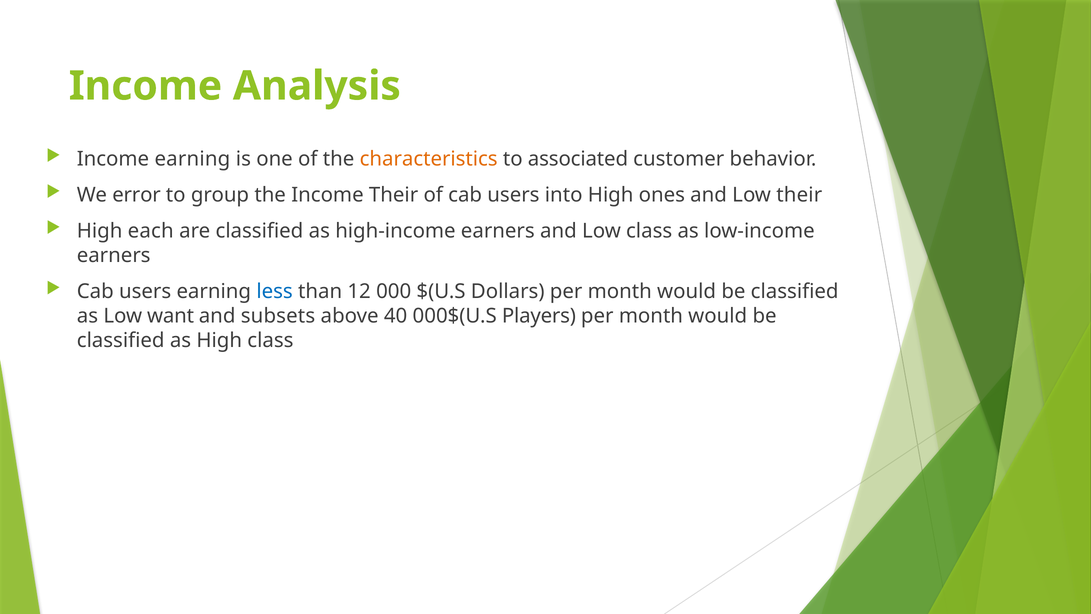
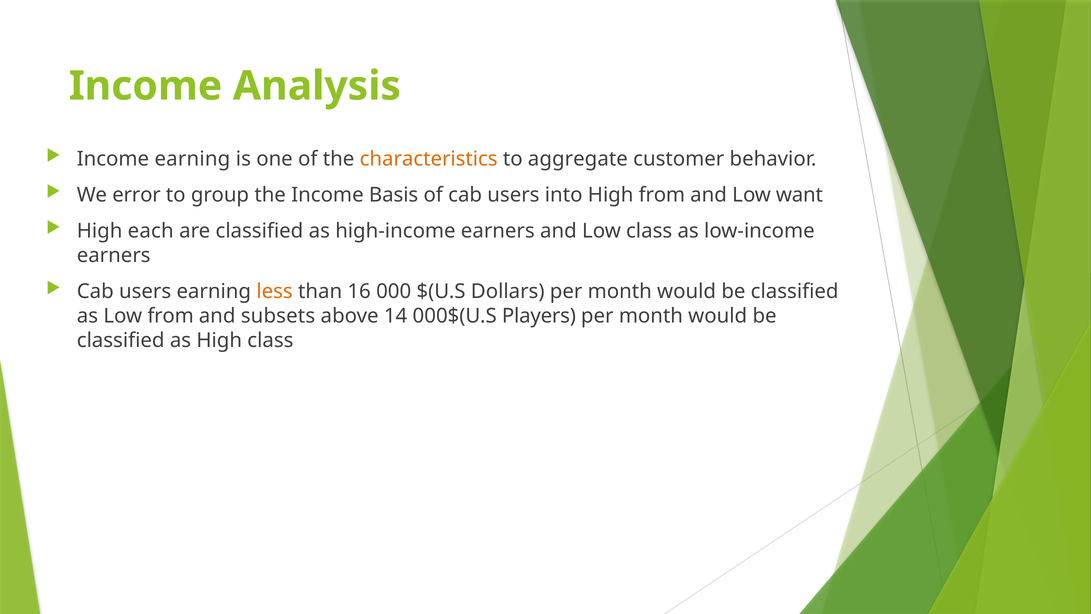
associated: associated -> aggregate
Income Their: Their -> Basis
High ones: ones -> from
Low their: their -> want
less colour: blue -> orange
12: 12 -> 16
Low want: want -> from
40: 40 -> 14
